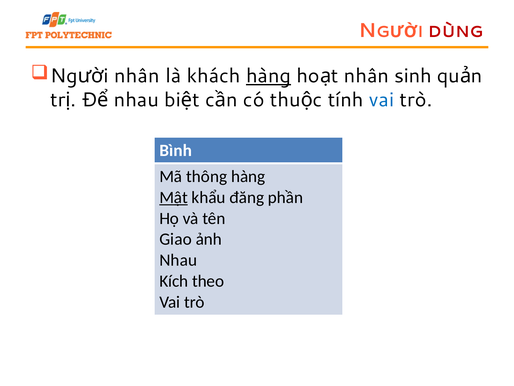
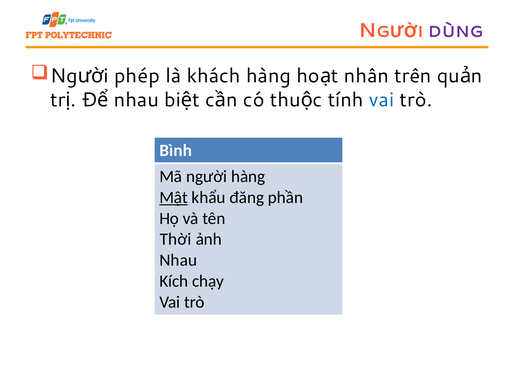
DÙNG colour: red -> purple
nhân at (137, 76): nhân -> phép
hàng at (268, 76) underline: present -> none
sinh: sinh -> trên
thông: thông -> người
Giao: Giao -> Thời
theo: theo -> chạy
